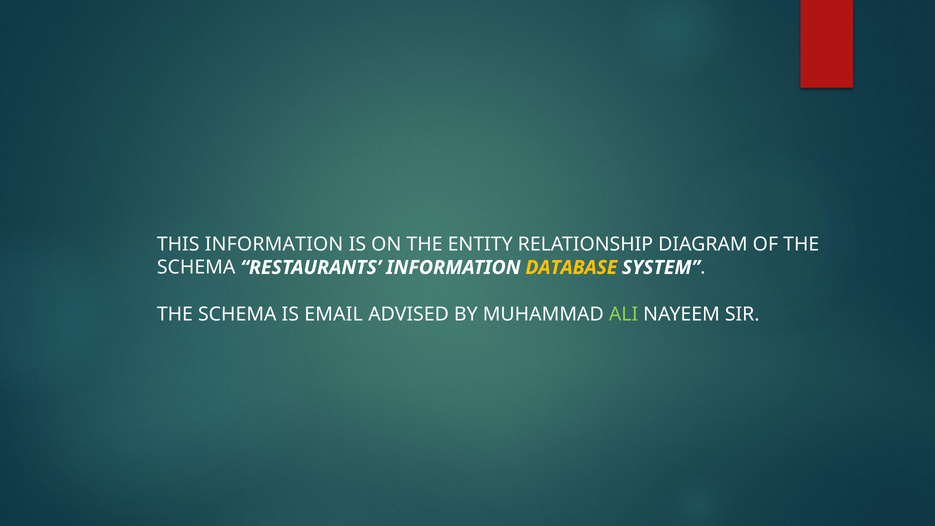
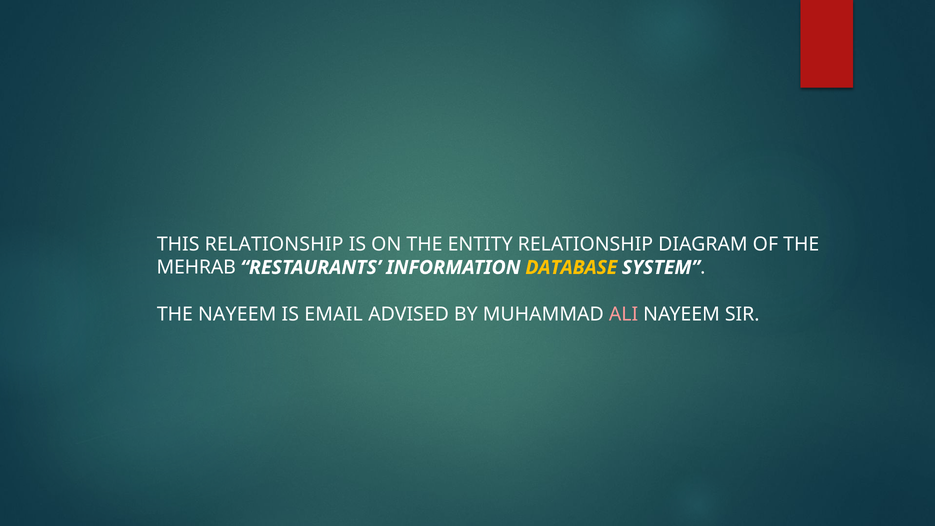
THIS INFORMATION: INFORMATION -> RELATIONSHIP
SCHEMA at (196, 268): SCHEMA -> MEHRAB
SCHEMA at (237, 314): SCHEMA -> NAYEEM
ALI colour: light green -> pink
